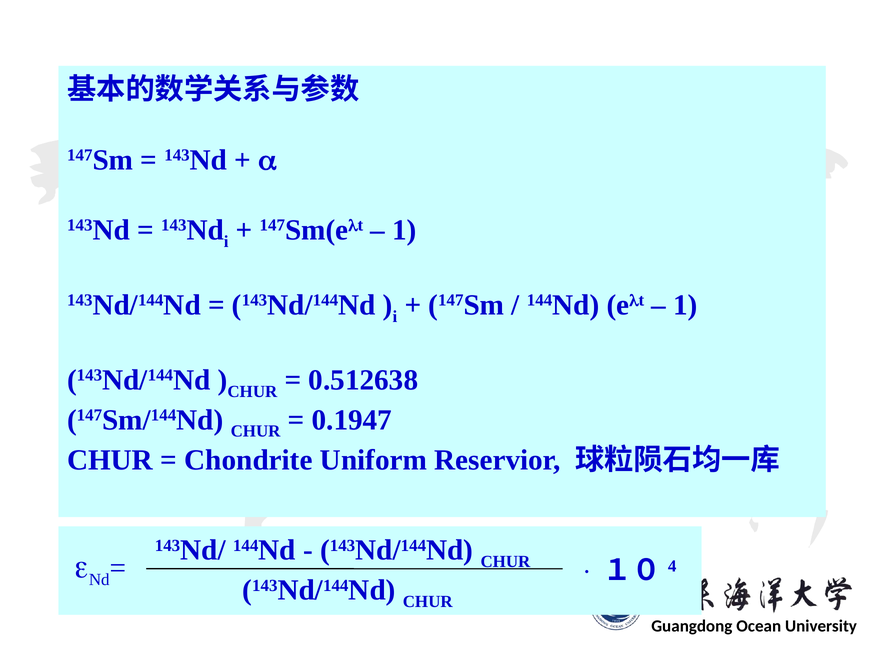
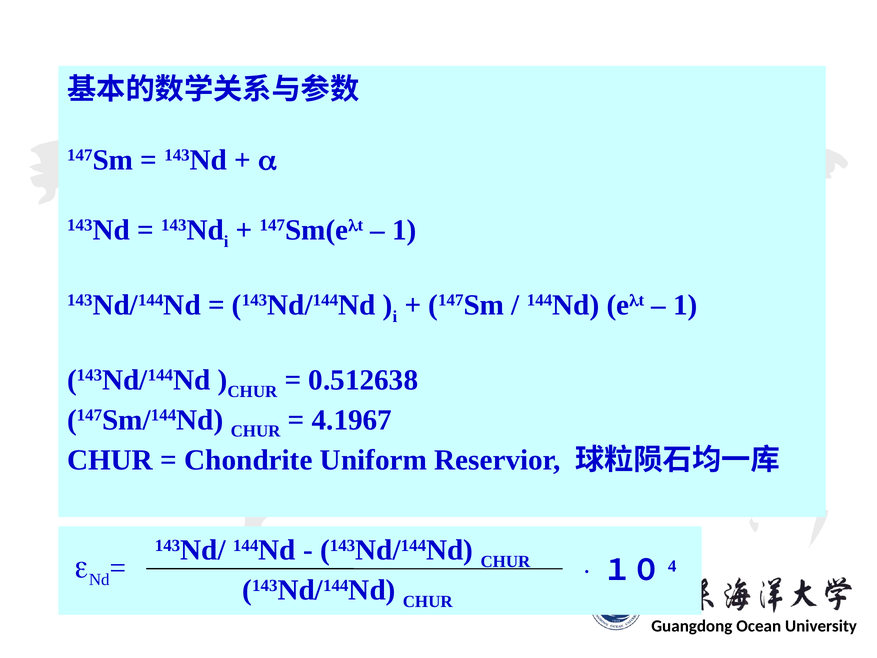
0.1947: 0.1947 -> 4.1967
